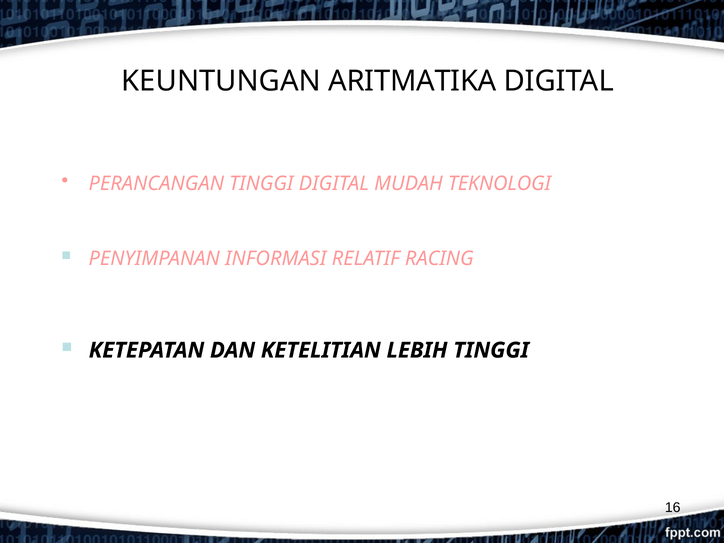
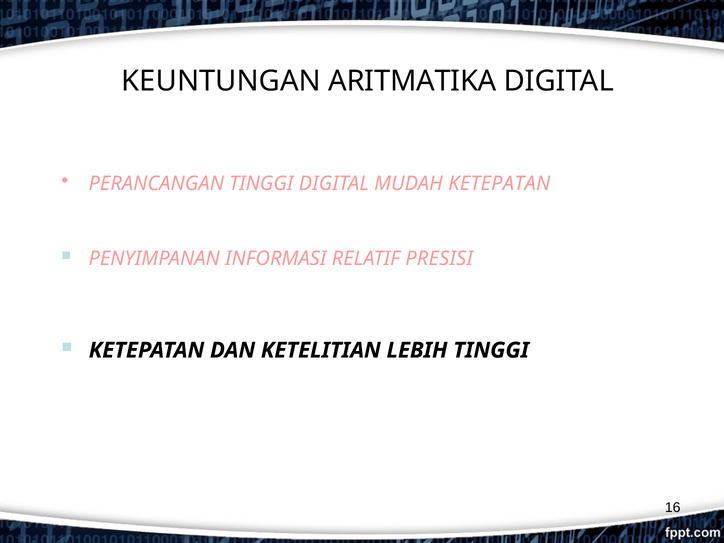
MUDAH TEKNOLOGI: TEKNOLOGI -> KETEPATAN
RACING: RACING -> PRESISI
